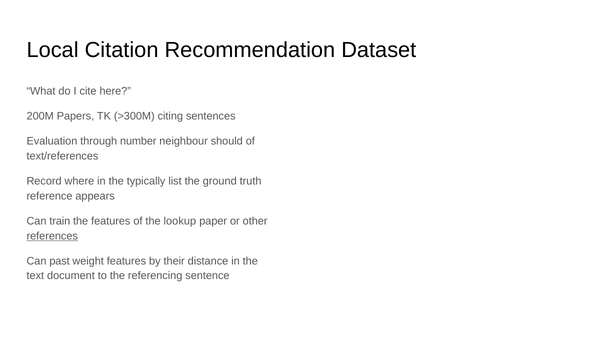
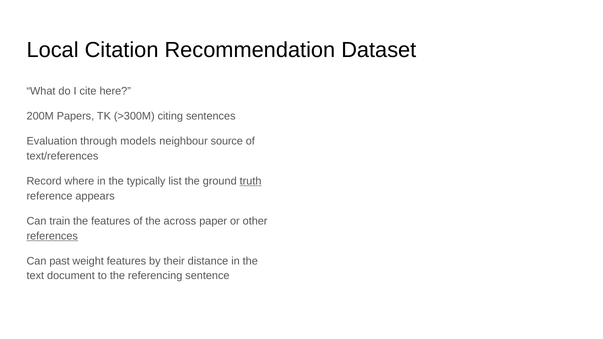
number: number -> models
should: should -> source
truth underline: none -> present
lookup: lookup -> across
